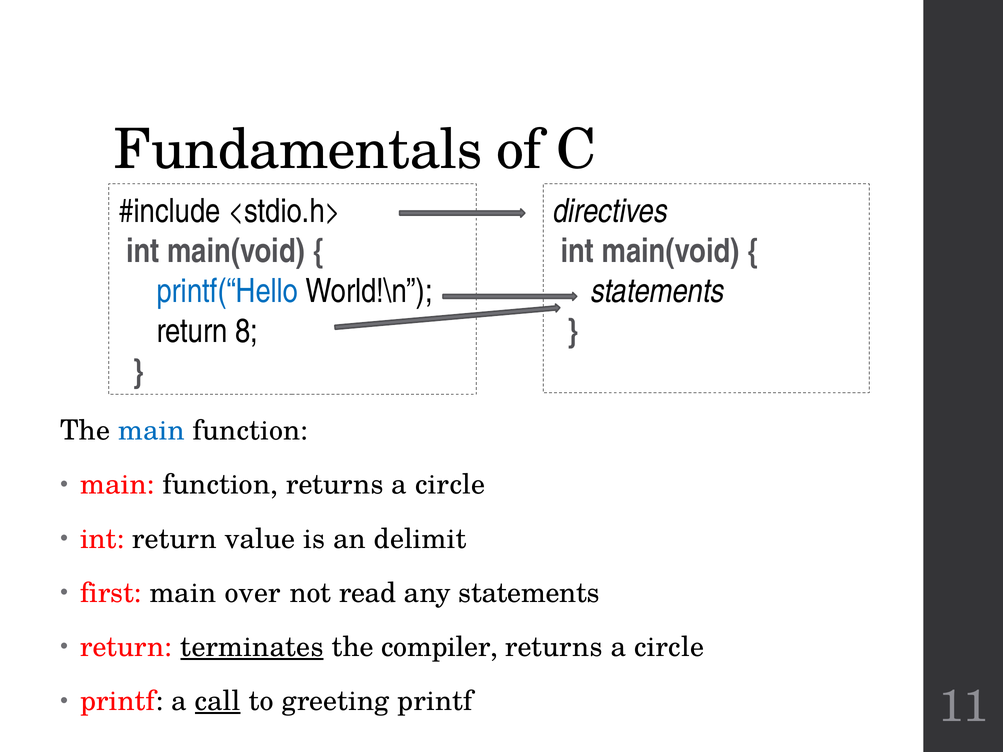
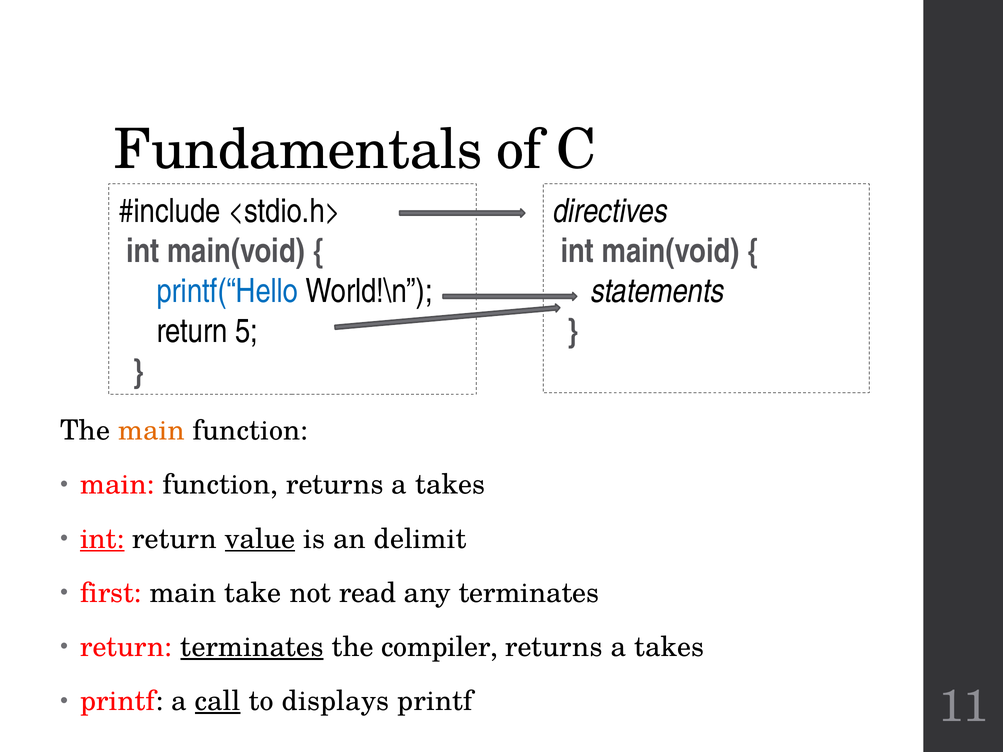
8: 8 -> 5
main at (151, 431) colour: blue -> orange
function returns a circle: circle -> takes
int at (102, 539) underline: none -> present
value underline: none -> present
over: over -> take
any statements: statements -> terminates
circle at (669, 647): circle -> takes
greeting: greeting -> displays
